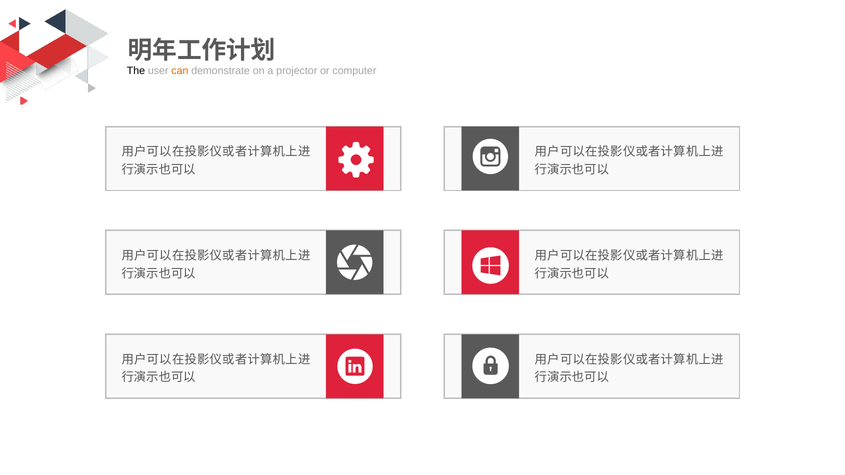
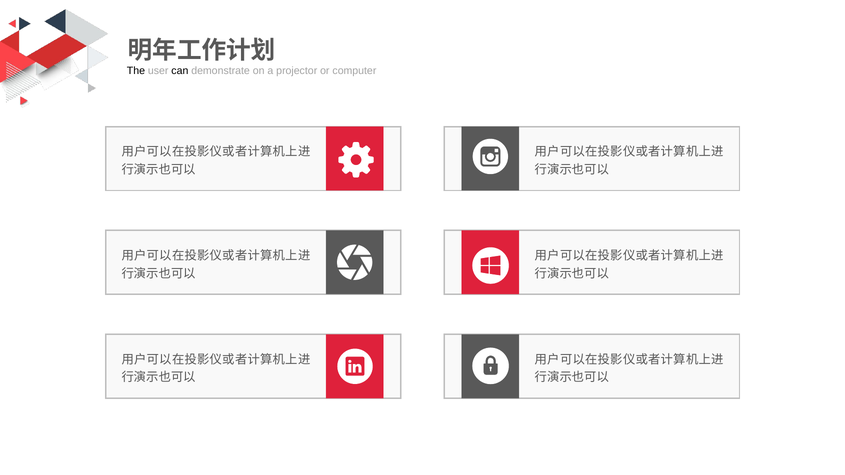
can colour: orange -> black
